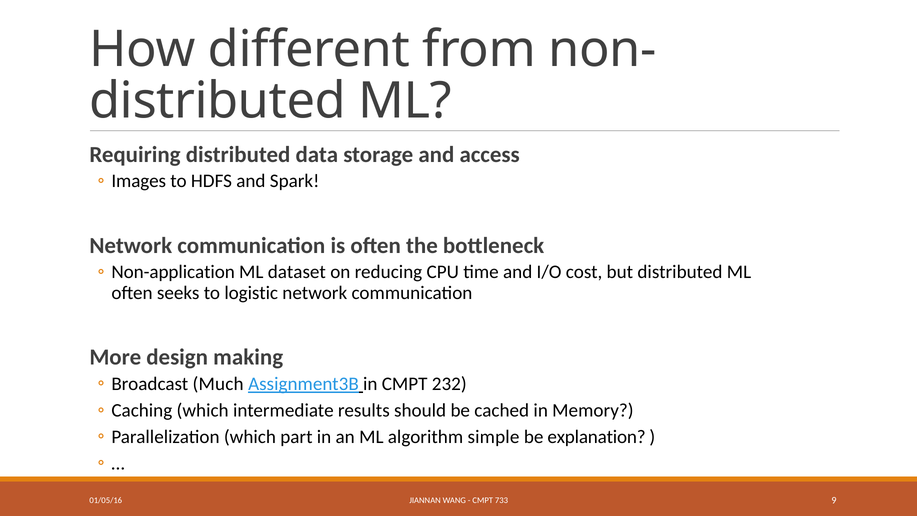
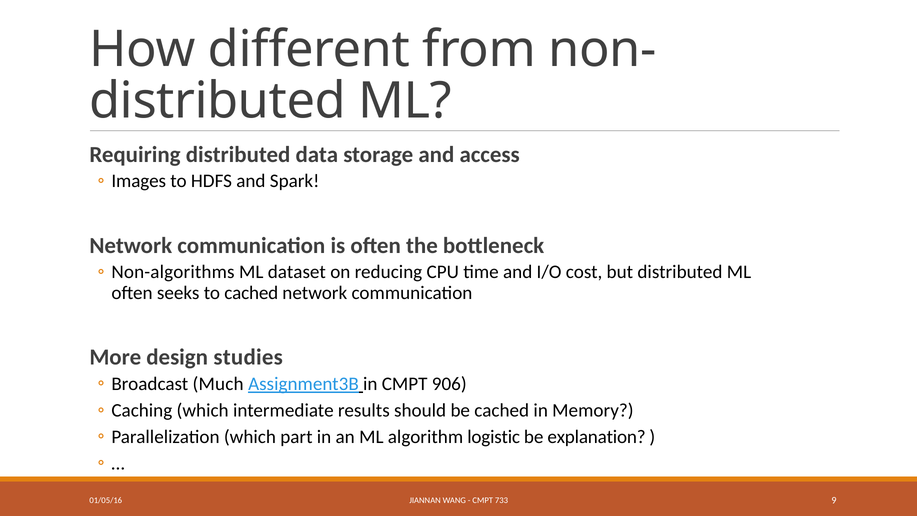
Non-application: Non-application -> Non-algorithms
to logistic: logistic -> cached
making: making -> studies
232: 232 -> 906
simple: simple -> logistic
